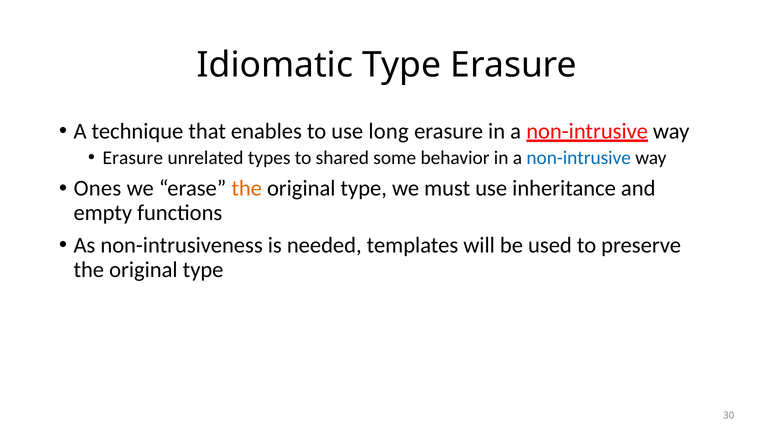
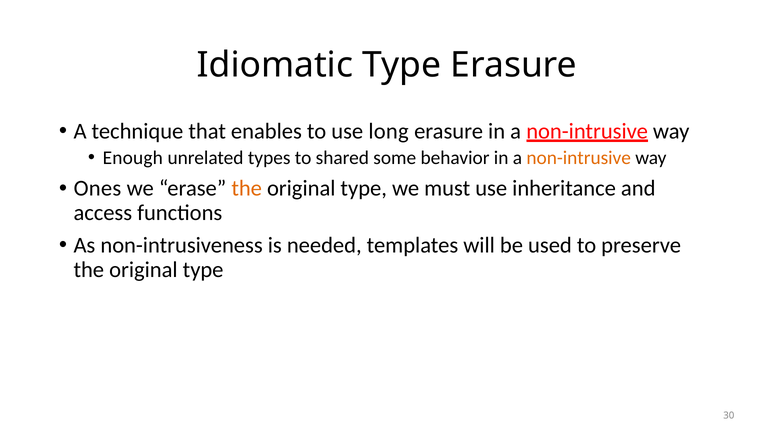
Erasure at (133, 158): Erasure -> Enough
non-intrusive at (579, 158) colour: blue -> orange
empty: empty -> access
